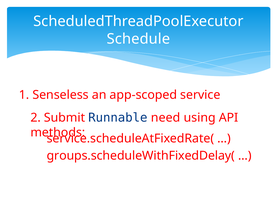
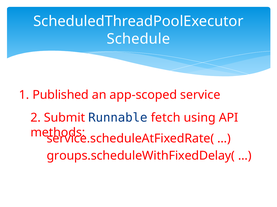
Senseless: Senseless -> Published
need: need -> fetch
